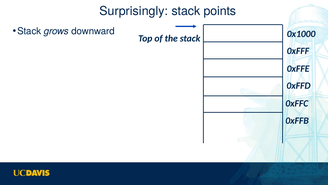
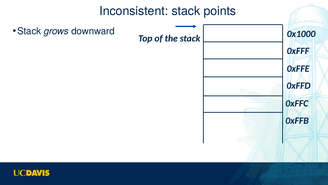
Surprisingly: Surprisingly -> Inconsistent
